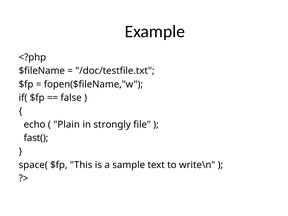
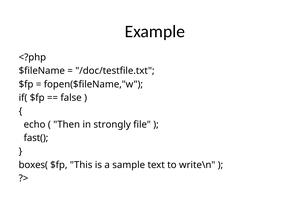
Plain: Plain -> Then
space(: space( -> boxes(
